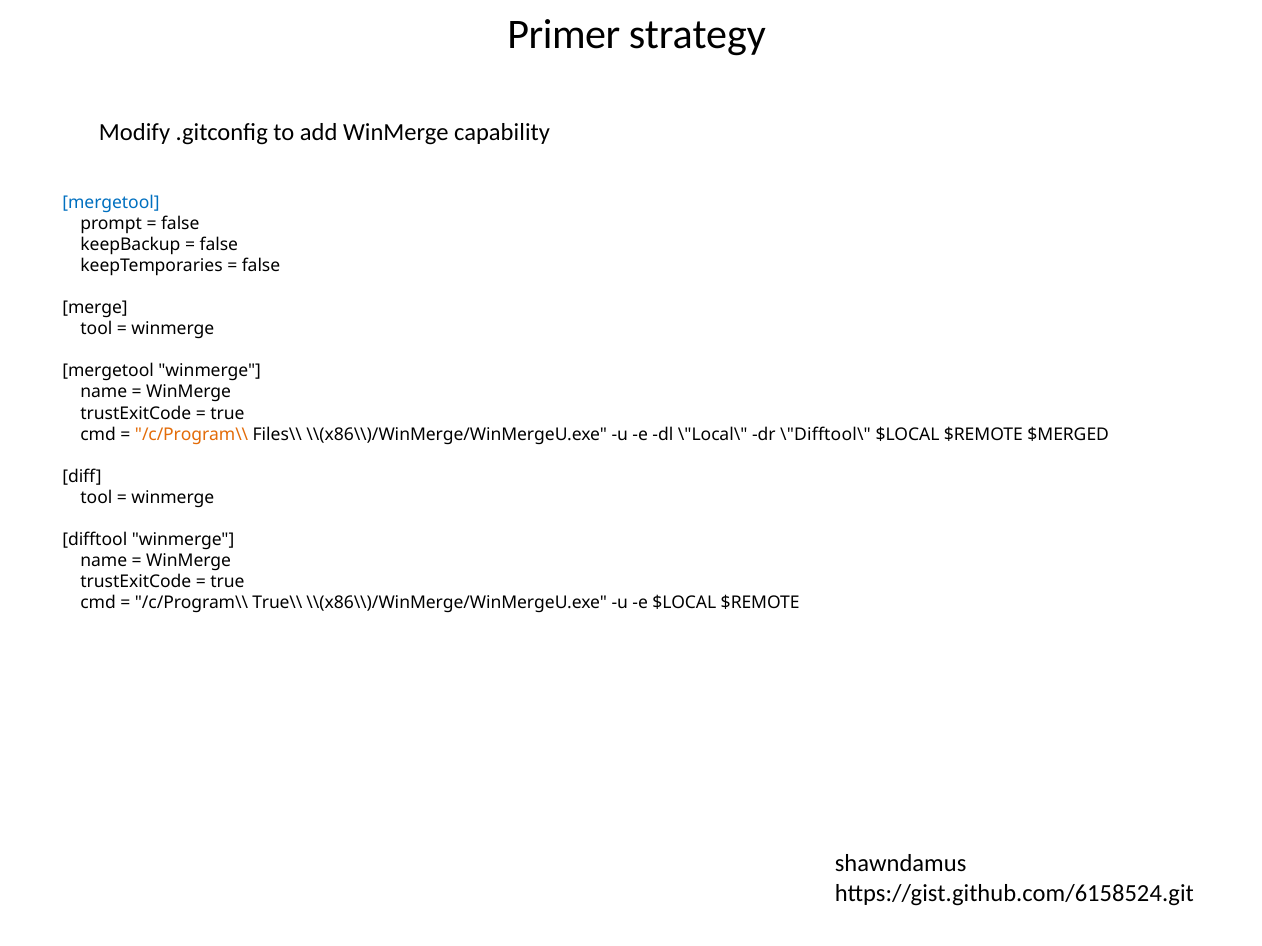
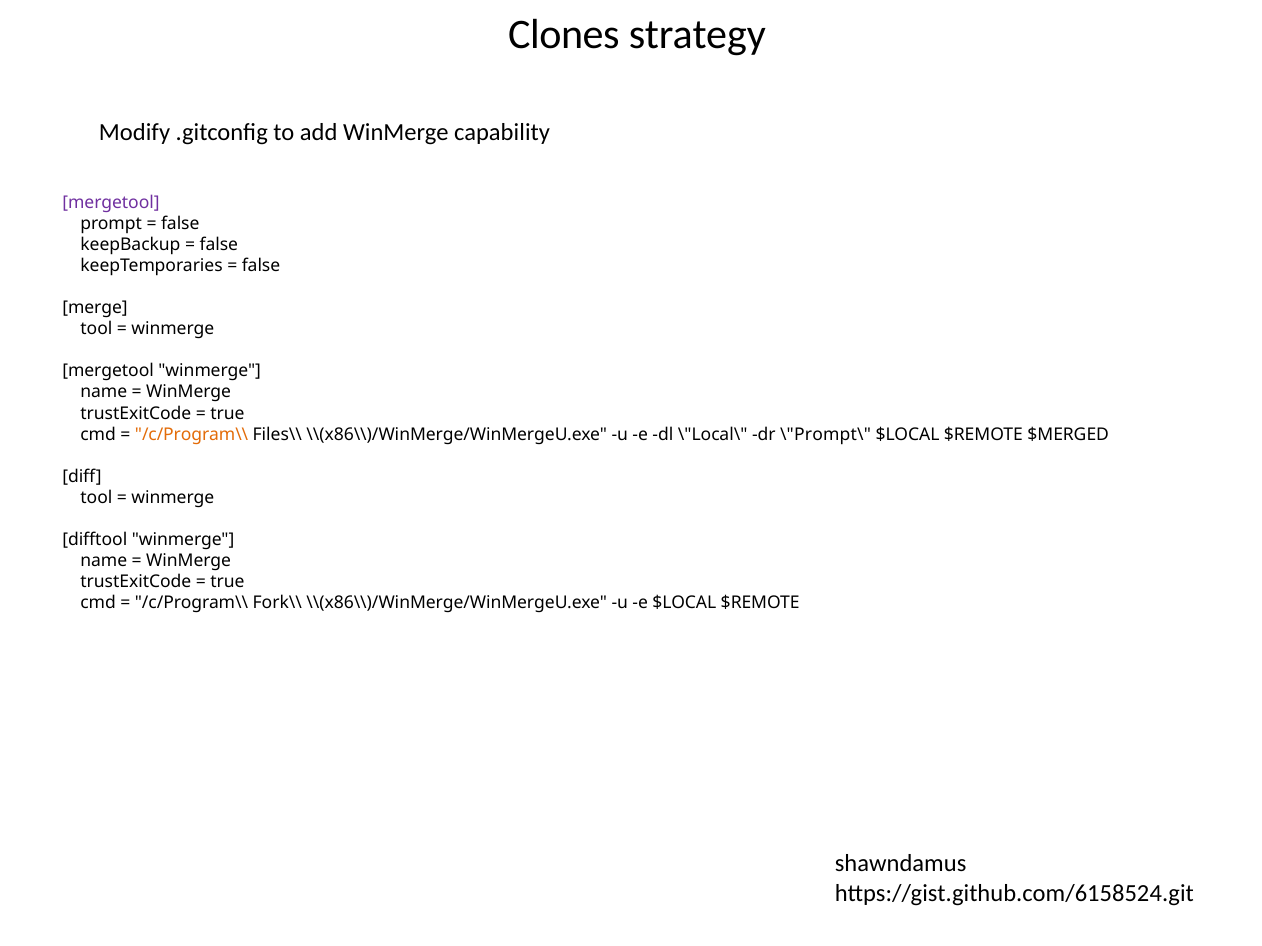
Primer: Primer -> Clones
mergetool at (111, 203) colour: blue -> purple
\"Difftool\: \"Difftool\ -> \"Prompt\
True\\: True\\ -> Fork\\
